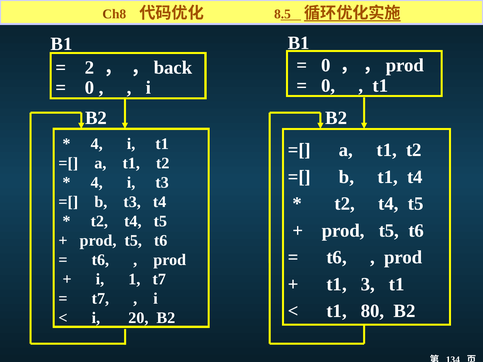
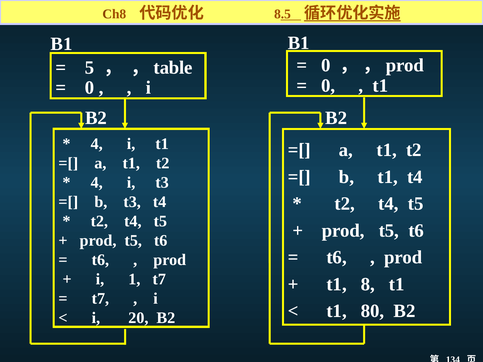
2: 2 -> 5
back: back -> table
3: 3 -> 8
